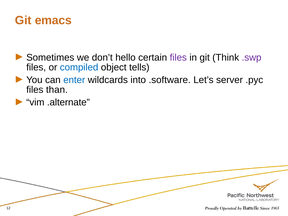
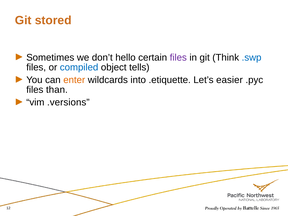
emacs: emacs -> stored
.swp colour: purple -> blue
enter colour: blue -> orange
.software: .software -> .etiquette
server: server -> easier
.alternate: .alternate -> .versions
